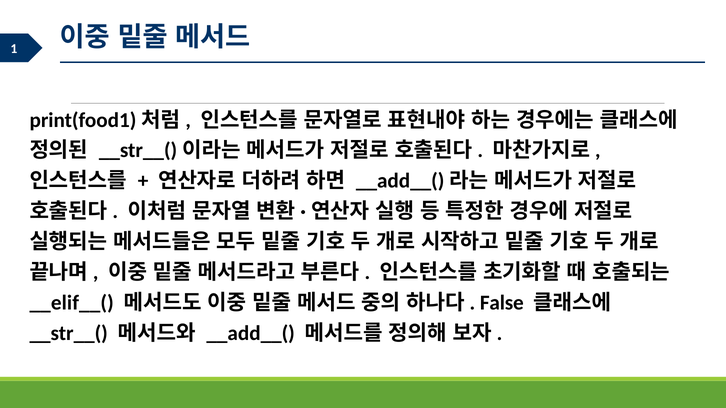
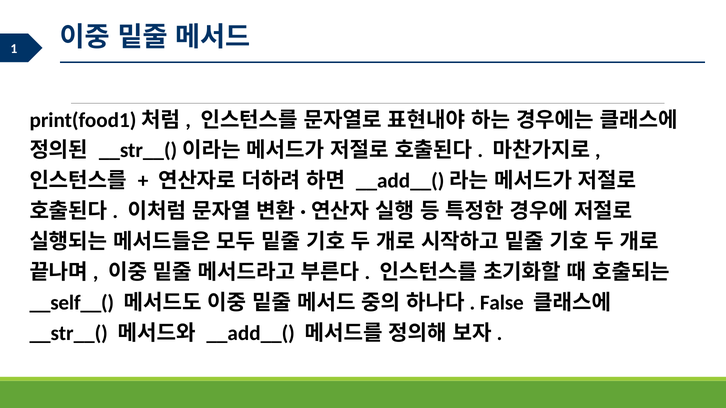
__elif__(: __elif__( -> __self__(
